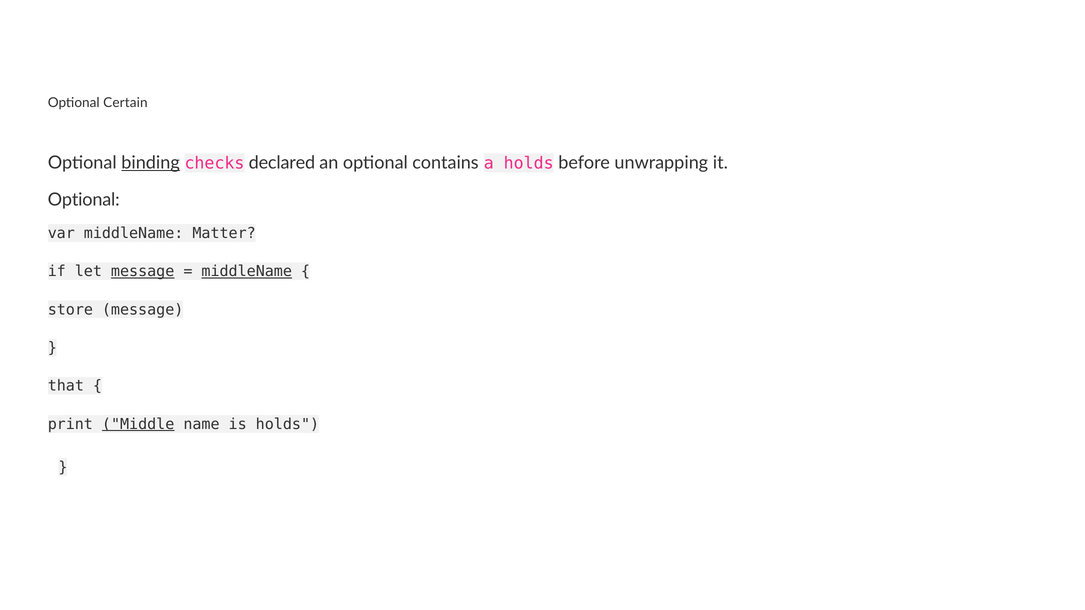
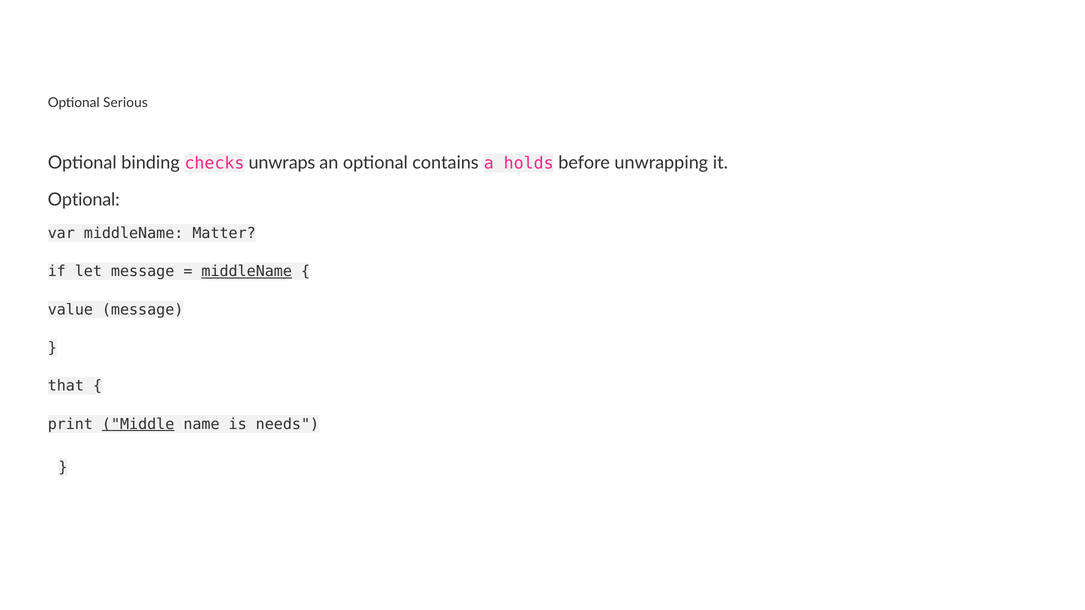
Certain: Certain -> Serious
binding underline: present -> none
declared: declared -> unwraps
message at (143, 272) underline: present -> none
store: store -> value
is holds: holds -> needs
